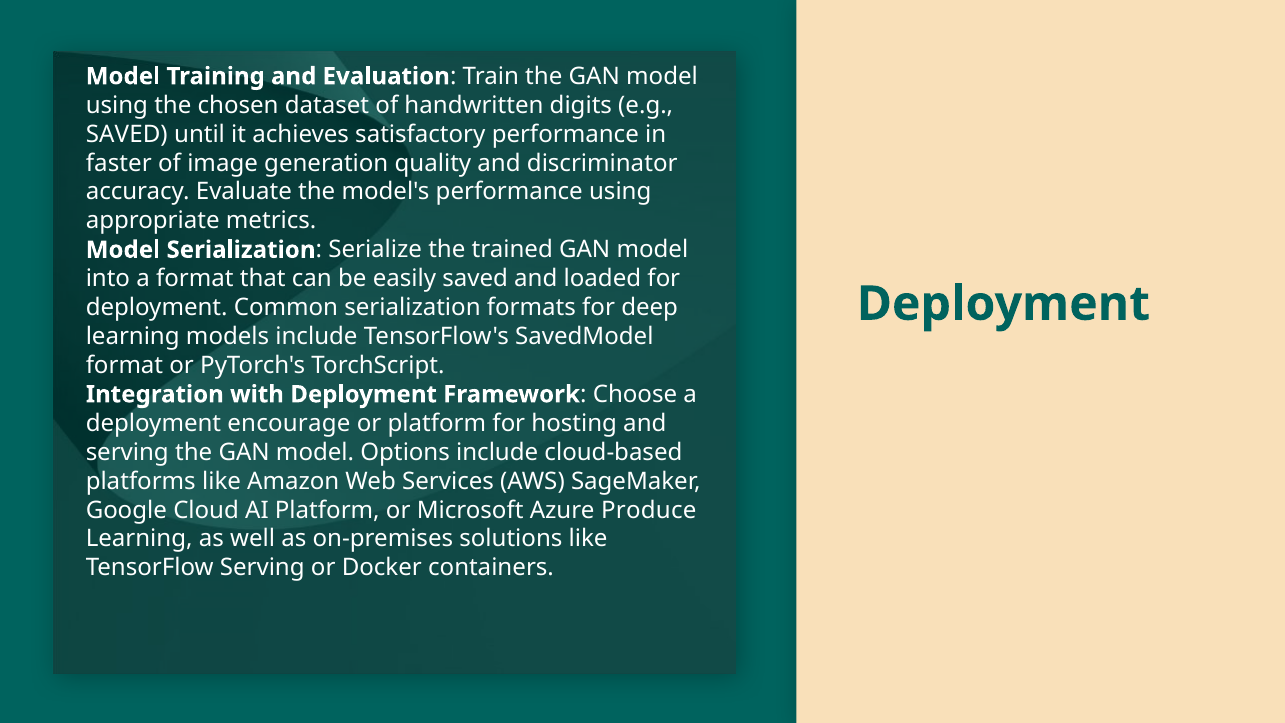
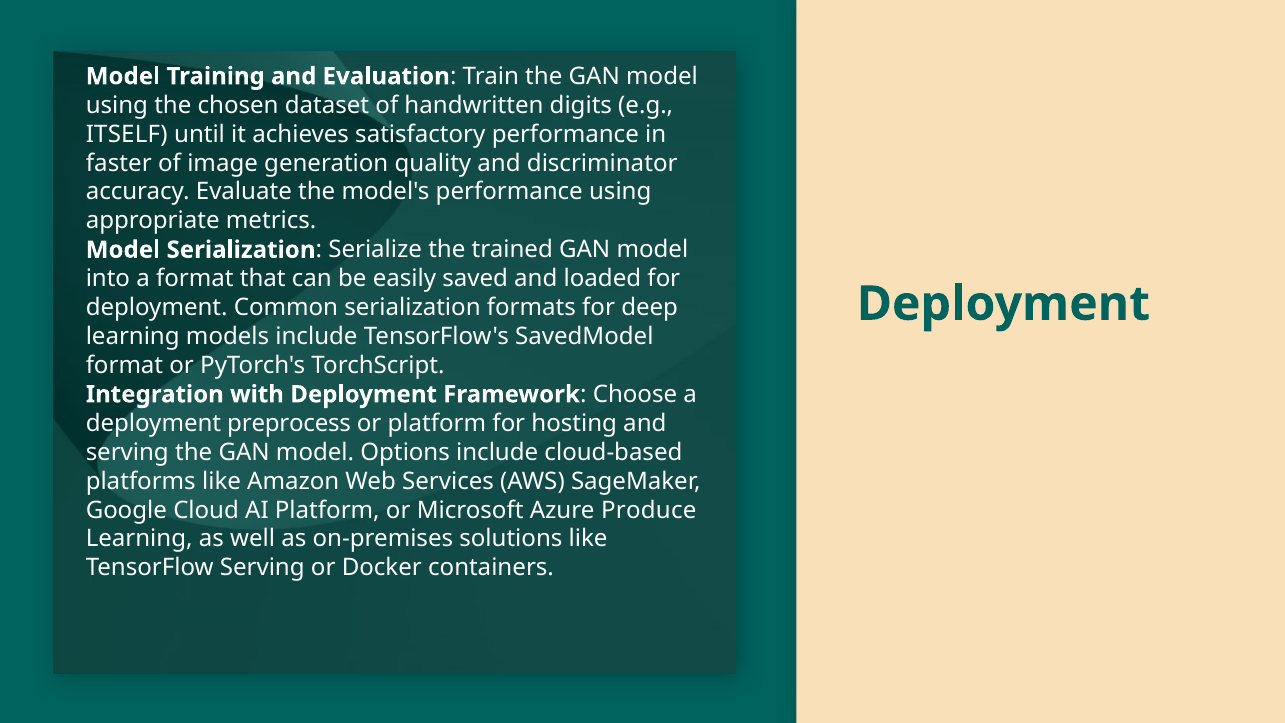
SAVED at (127, 134): SAVED -> ITSELF
encourage: encourage -> preprocess
